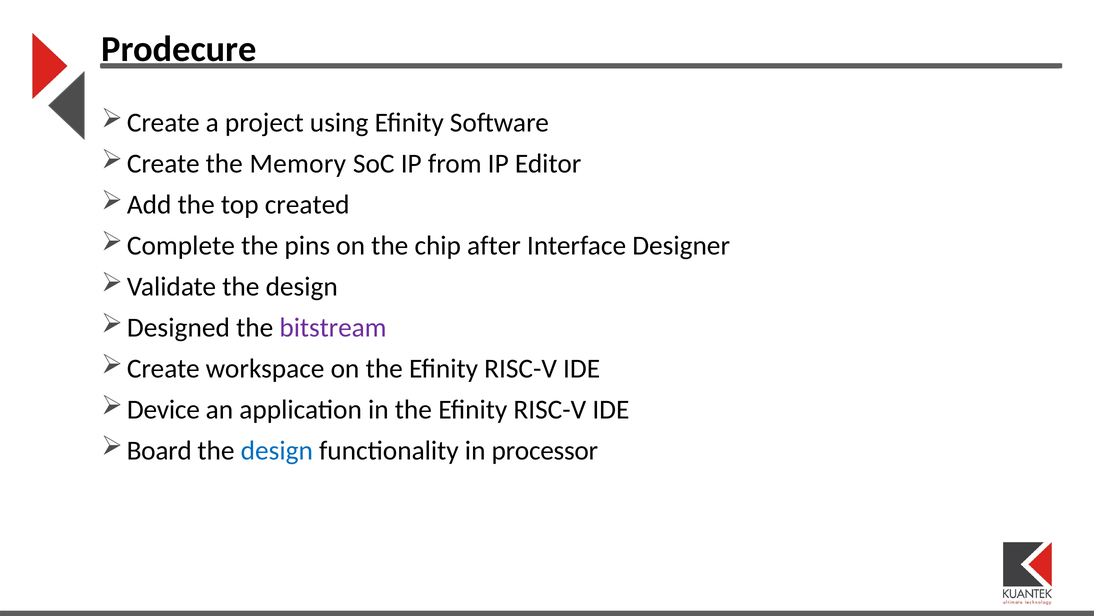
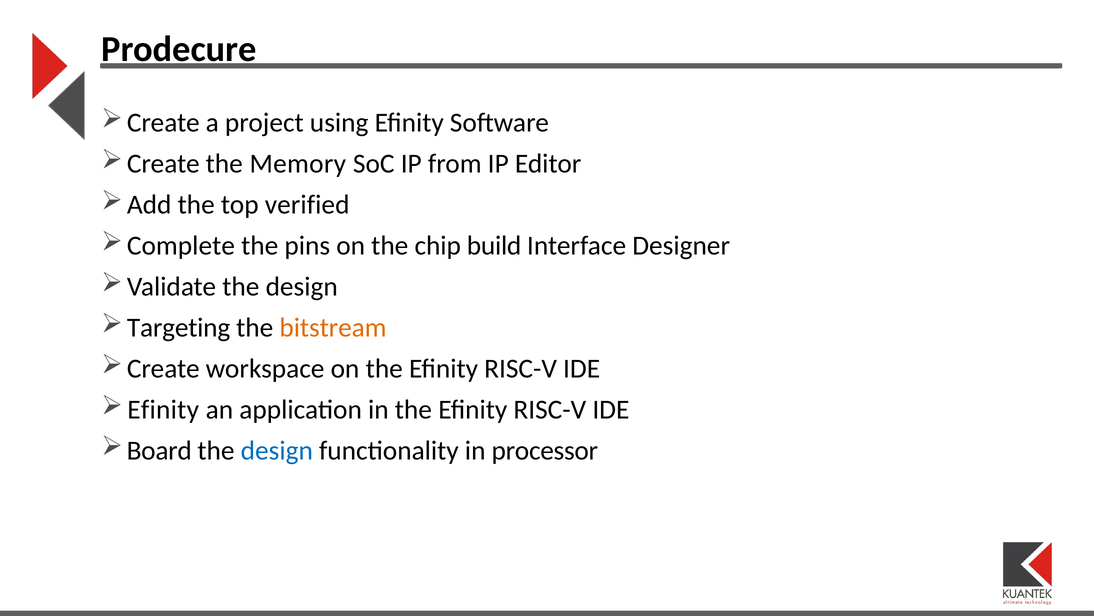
created: created -> verified
after: after -> build
Designed: Designed -> Targeting
bitstream colour: purple -> orange
Device at (163, 409): Device -> Efinity
